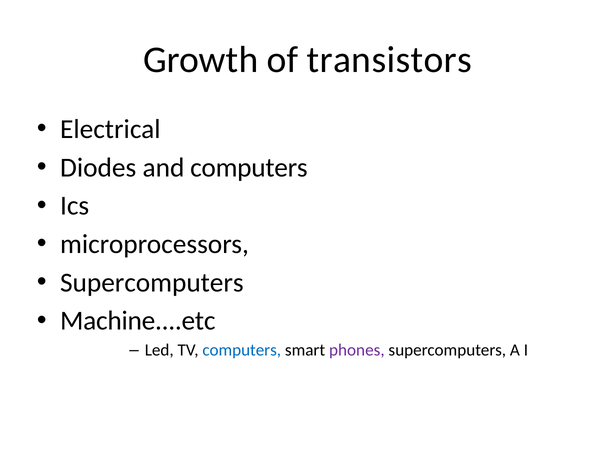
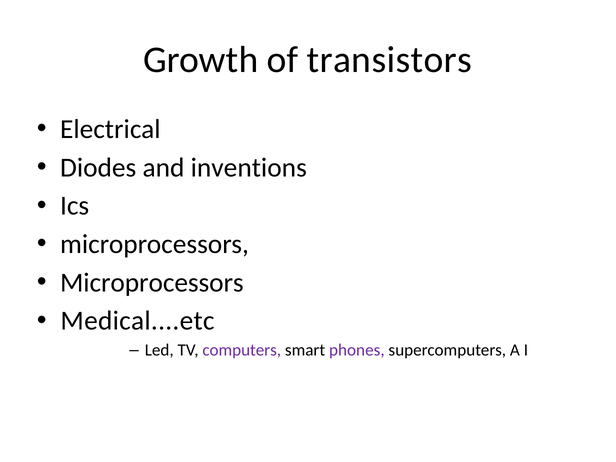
and computers: computers -> inventions
Supercomputers at (152, 283): Supercomputers -> Microprocessors
Machine....etc: Machine....etc -> Medical....etc
computers at (242, 350) colour: blue -> purple
